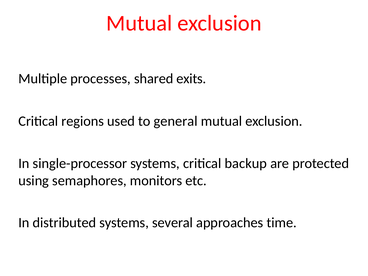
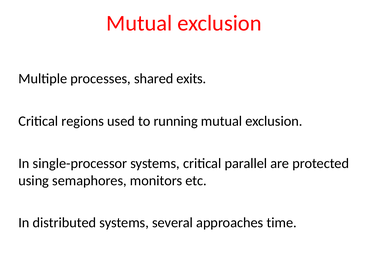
general: general -> running
backup: backup -> parallel
